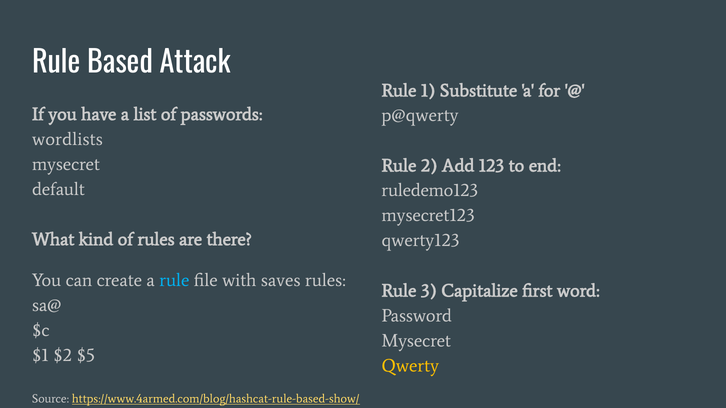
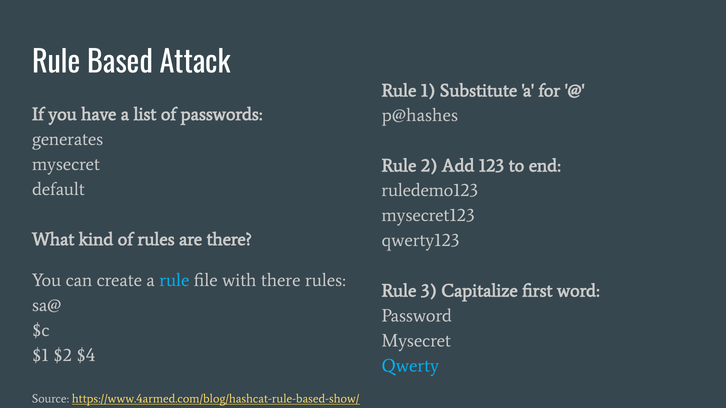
p@qwerty: p@qwerty -> p@hashes
wordlists: wordlists -> generates
with saves: saves -> there
$5: $5 -> $4
Qwerty colour: yellow -> light blue
